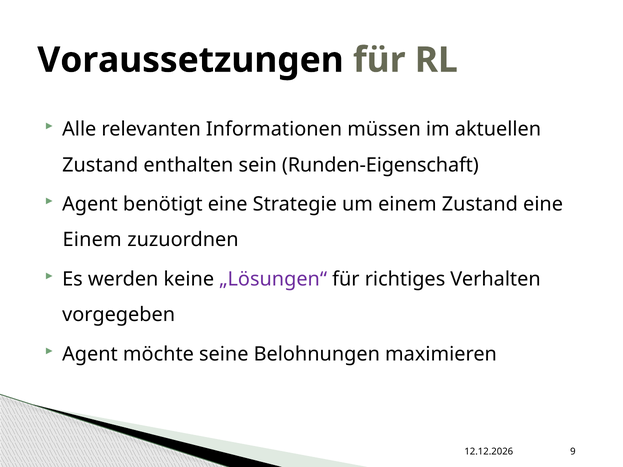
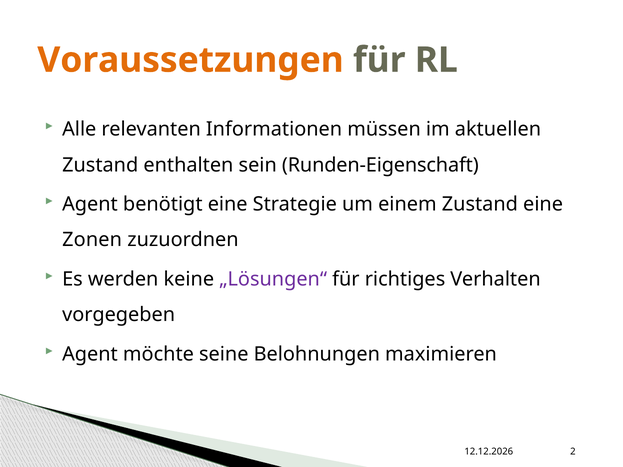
Voraussetzungen colour: black -> orange
Einem at (92, 240): Einem -> Zonen
9: 9 -> 2
